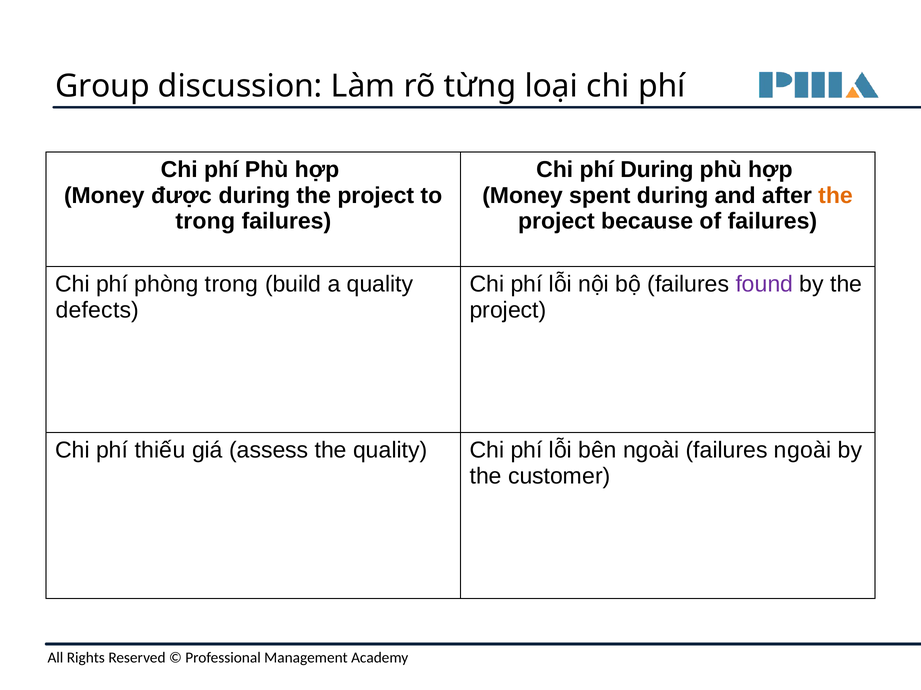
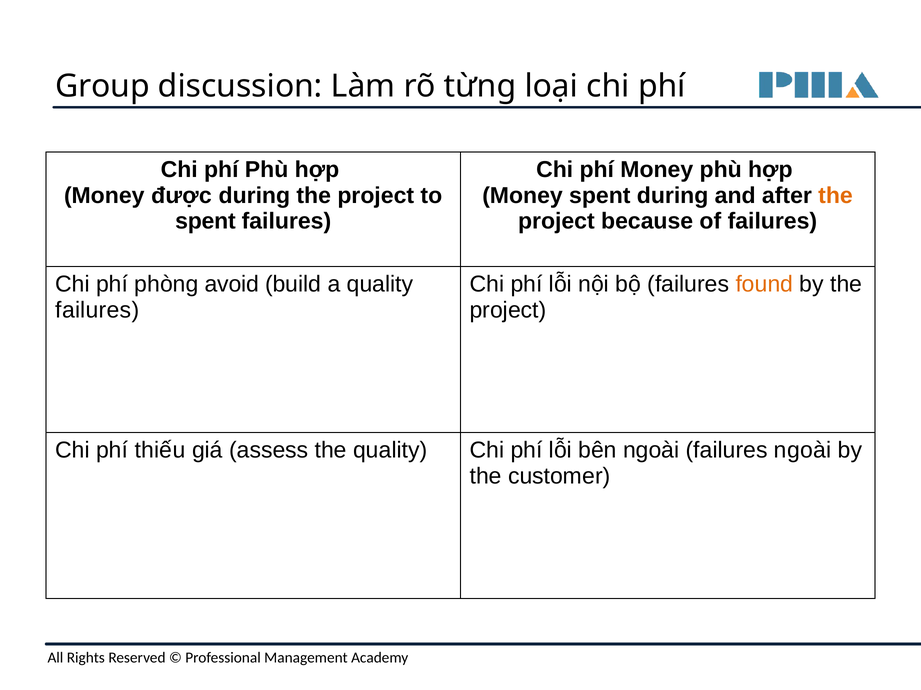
phí During: During -> Money
trong at (205, 221): trong -> spent
phòng trong: trong -> avoid
found colour: purple -> orange
defects at (97, 310): defects -> failures
